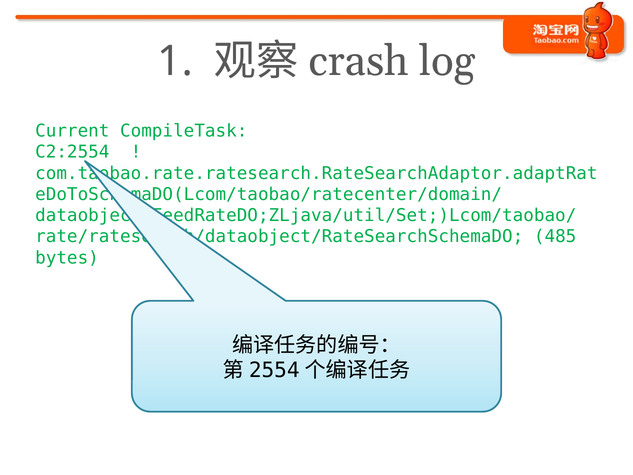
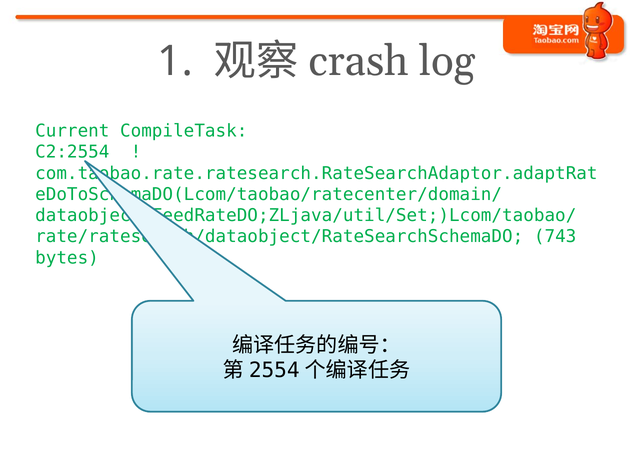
485: 485 -> 743
